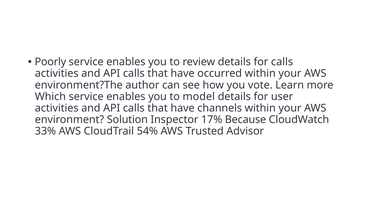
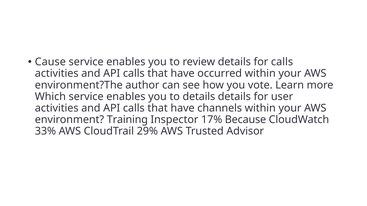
Poorly: Poorly -> Cause
to model: model -> details
Solution: Solution -> Training
54%: 54% -> 29%
